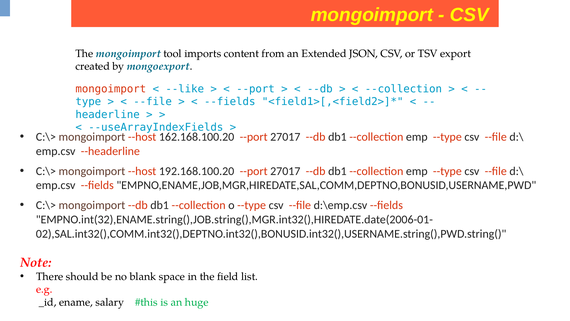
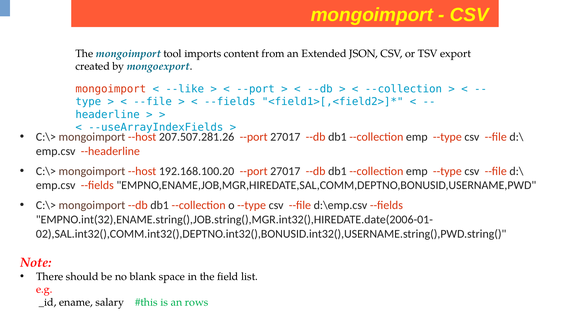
162.168.100.20: 162.168.100.20 -> 207.507.281.26
huge: huge -> rows
